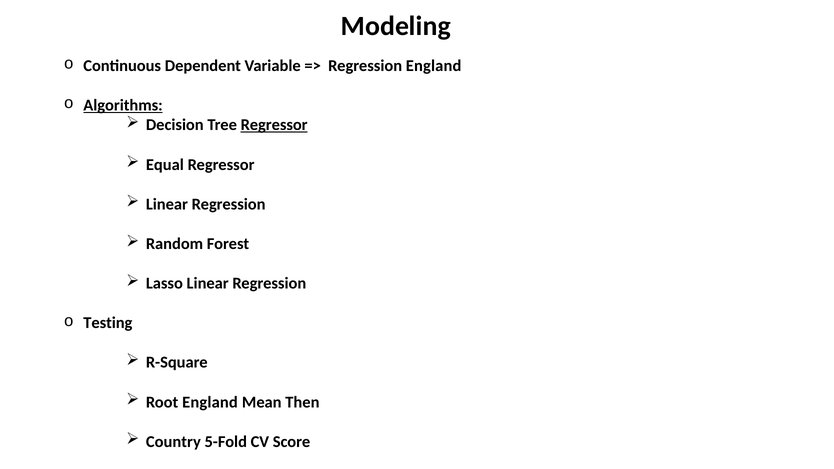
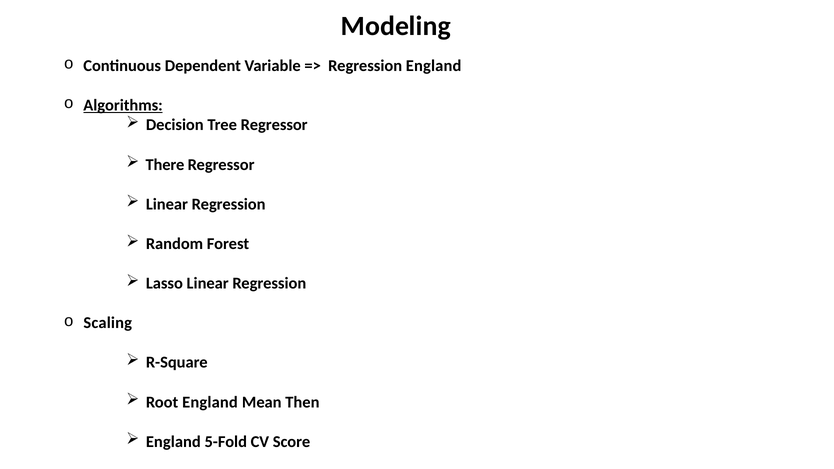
Regressor at (274, 125) underline: present -> none
Equal: Equal -> There
Testing: Testing -> Scaling
Country at (173, 442): Country -> England
